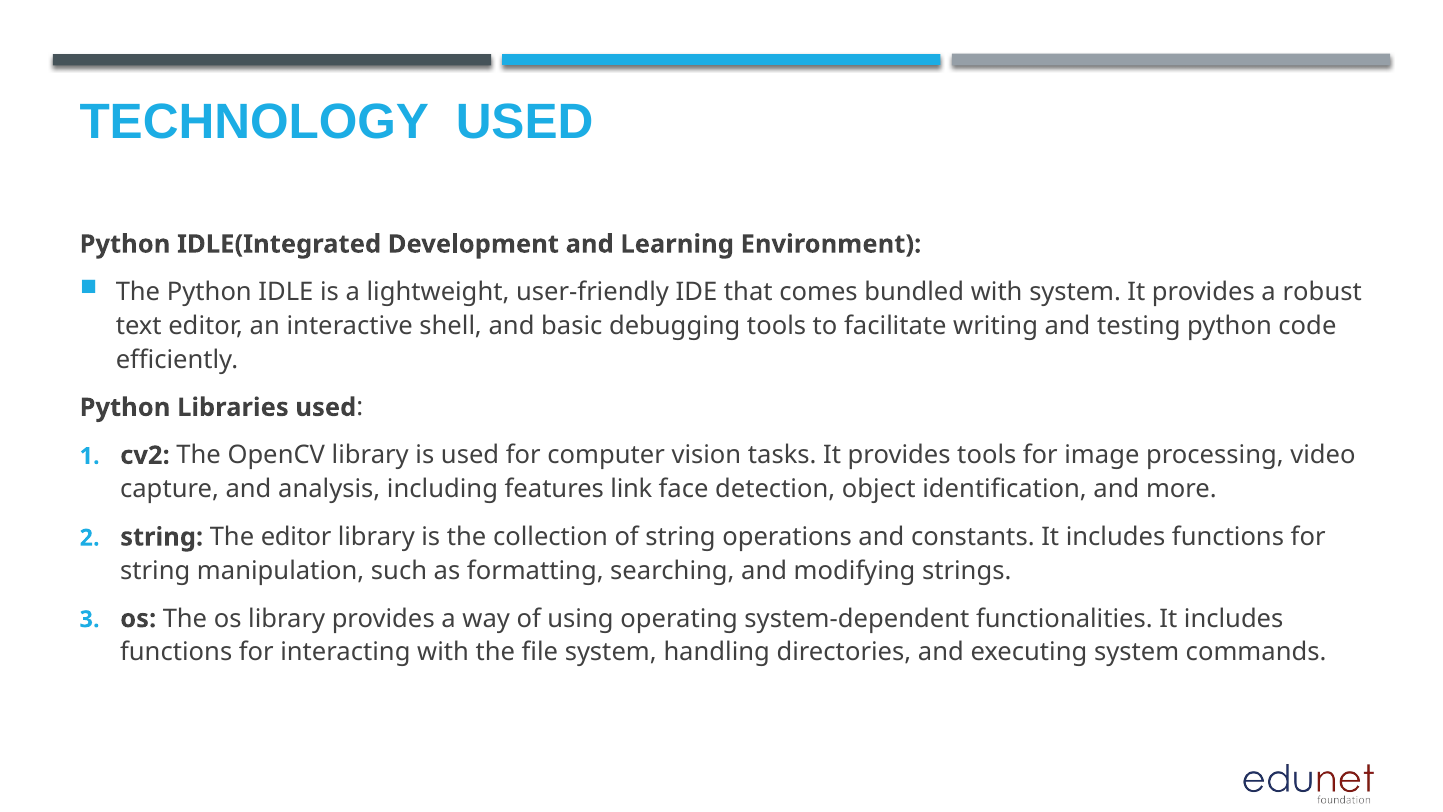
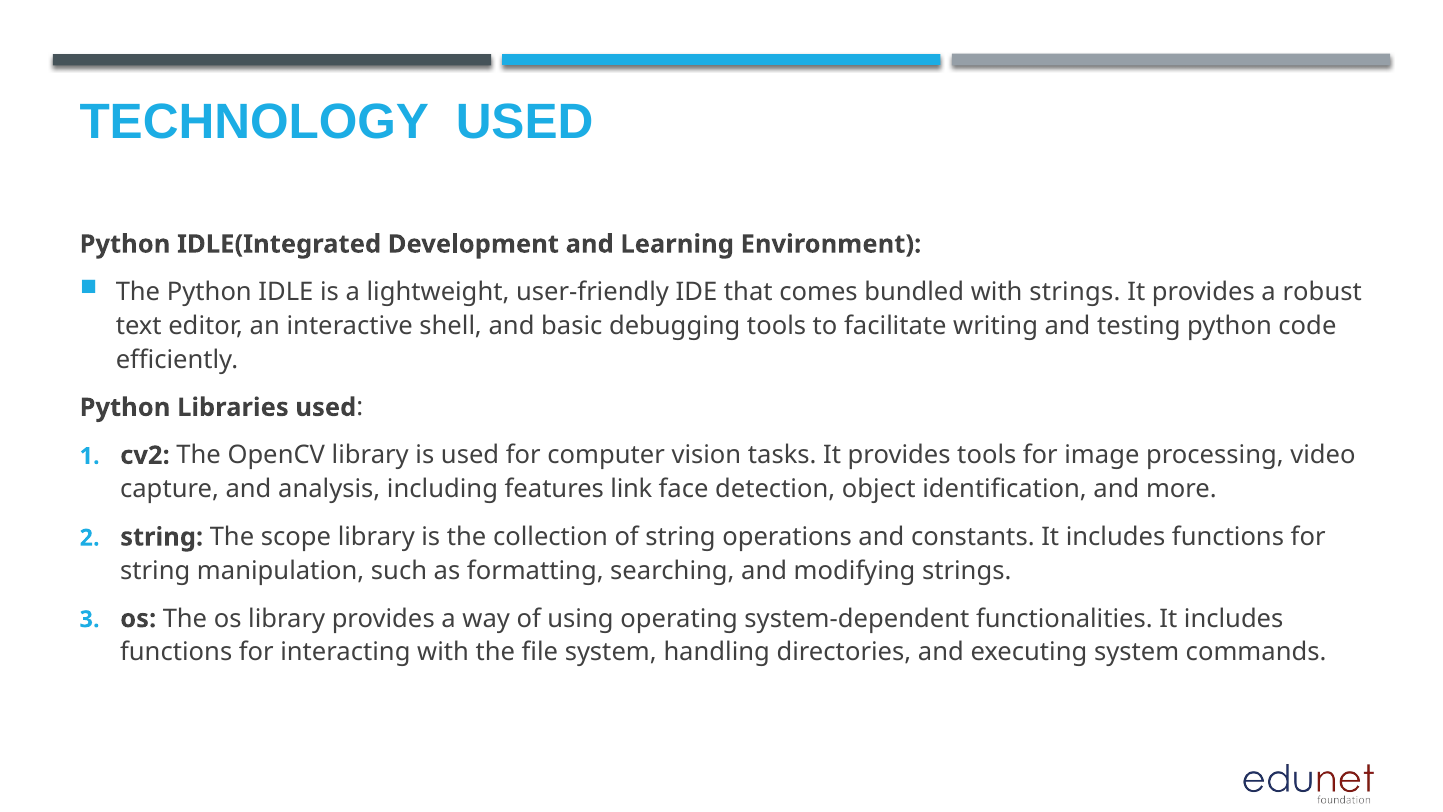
with system: system -> strings
The editor: editor -> scope
